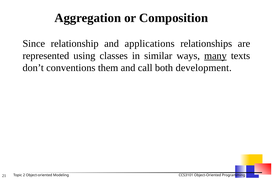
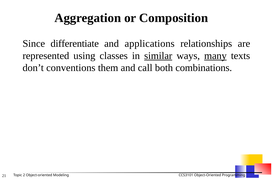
relationship: relationship -> differentiate
similar underline: none -> present
development: development -> combinations
